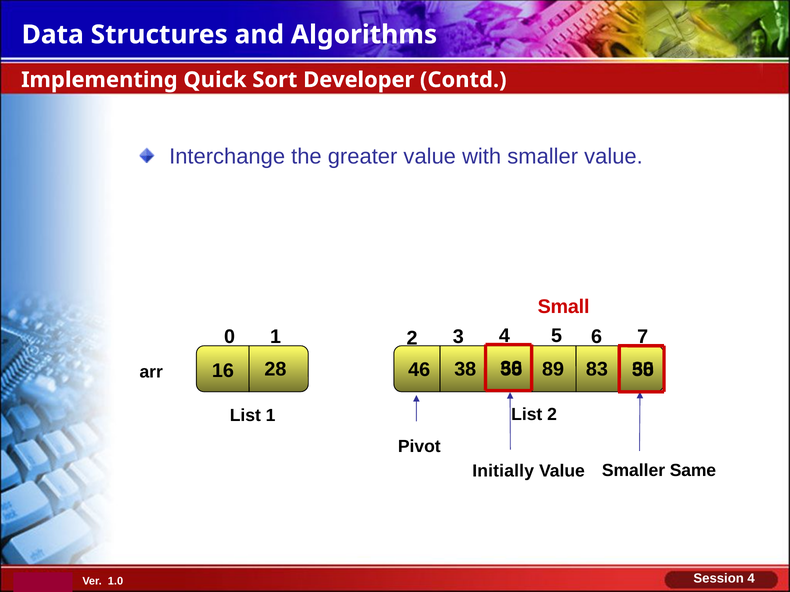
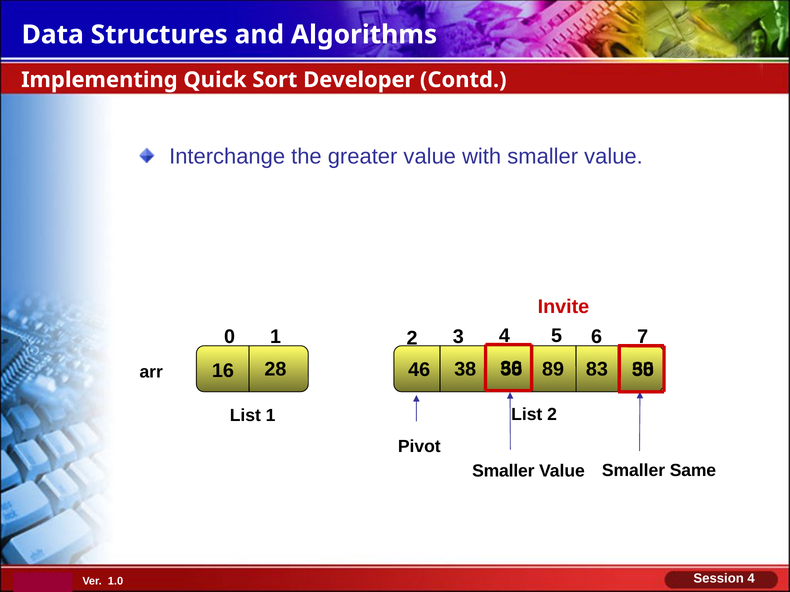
Small: Small -> Invite
Initially at (503, 471): Initially -> Smaller
